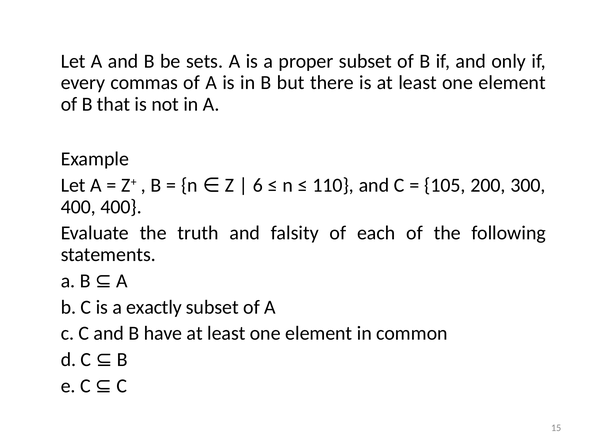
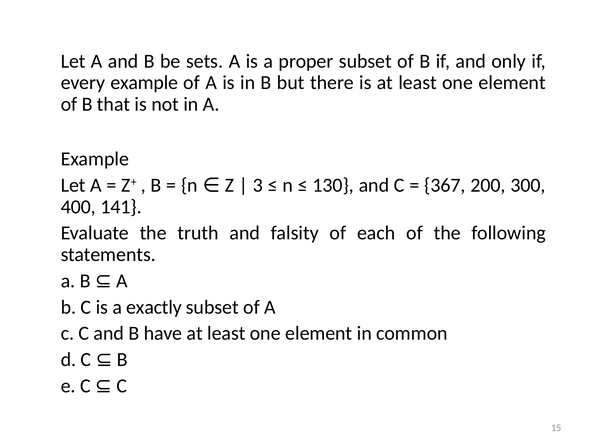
every commas: commas -> example
6: 6 -> 3
110: 110 -> 130
105: 105 -> 367
400 400: 400 -> 141
